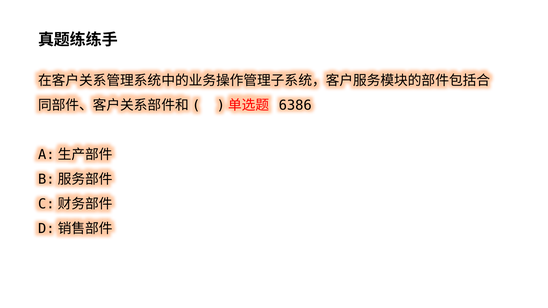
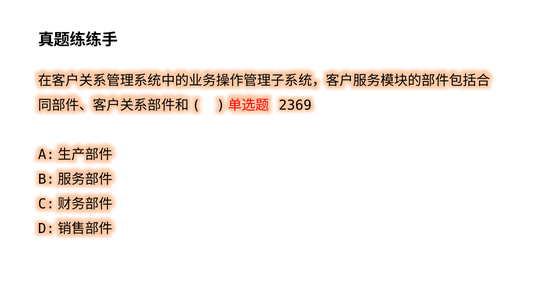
6386: 6386 -> 2369
